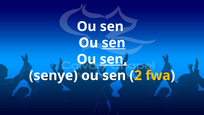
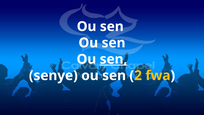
sen at (114, 43) underline: present -> none
